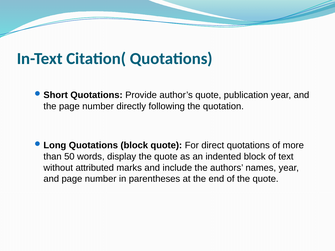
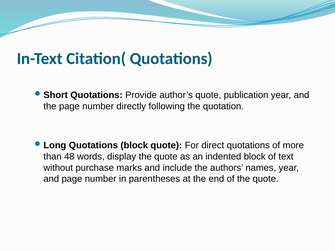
50: 50 -> 48
attributed: attributed -> purchase
